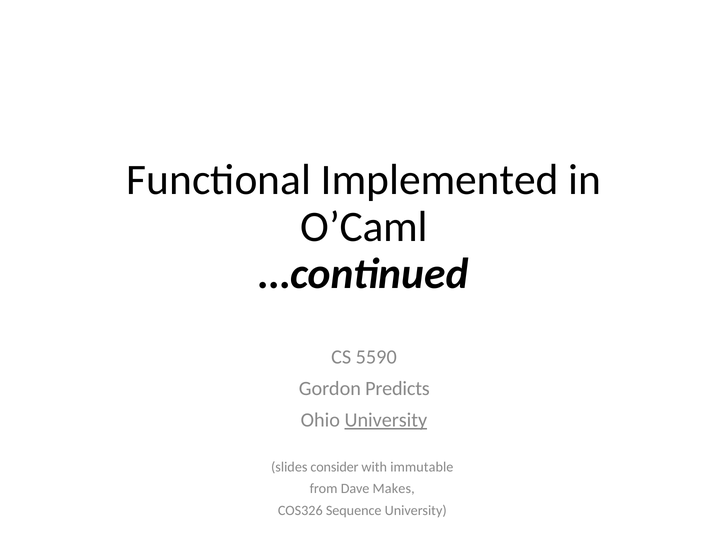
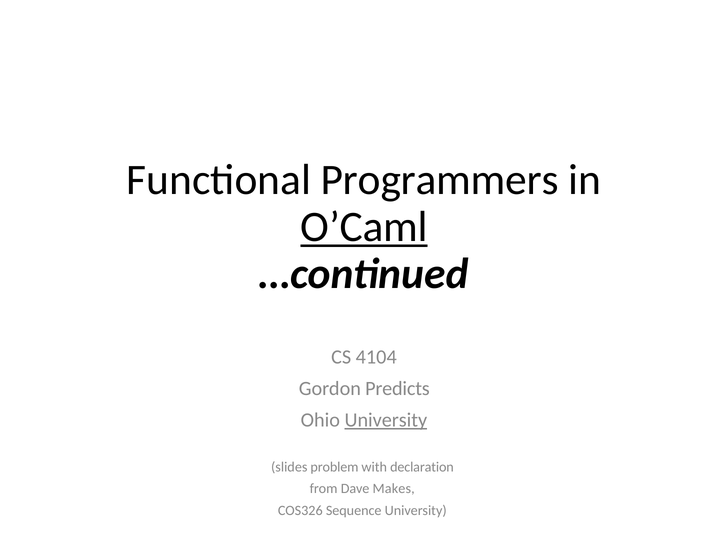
Implemented: Implemented -> Programmers
O’Caml underline: none -> present
5590: 5590 -> 4104
consider: consider -> problem
immutable: immutable -> declaration
